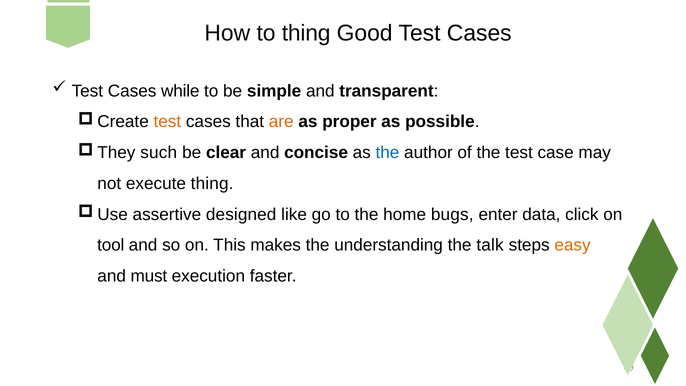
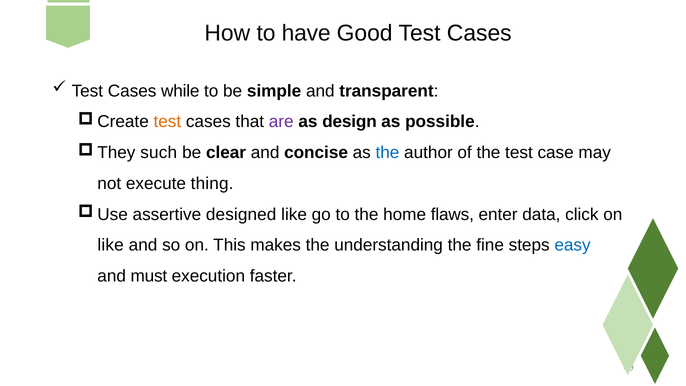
to thing: thing -> have
are colour: orange -> purple
proper: proper -> design
bugs: bugs -> flaws
tool at (111, 245): tool -> like
talk: talk -> fine
easy colour: orange -> blue
